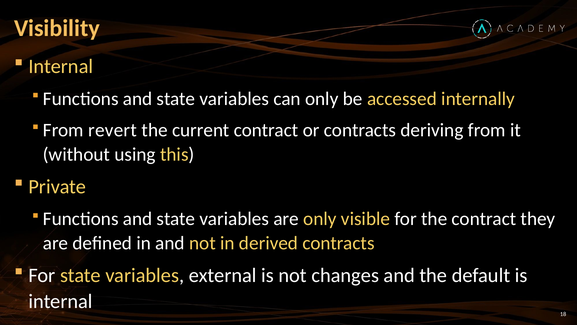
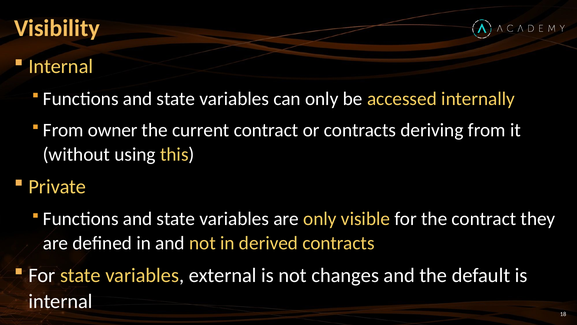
revert: revert -> owner
